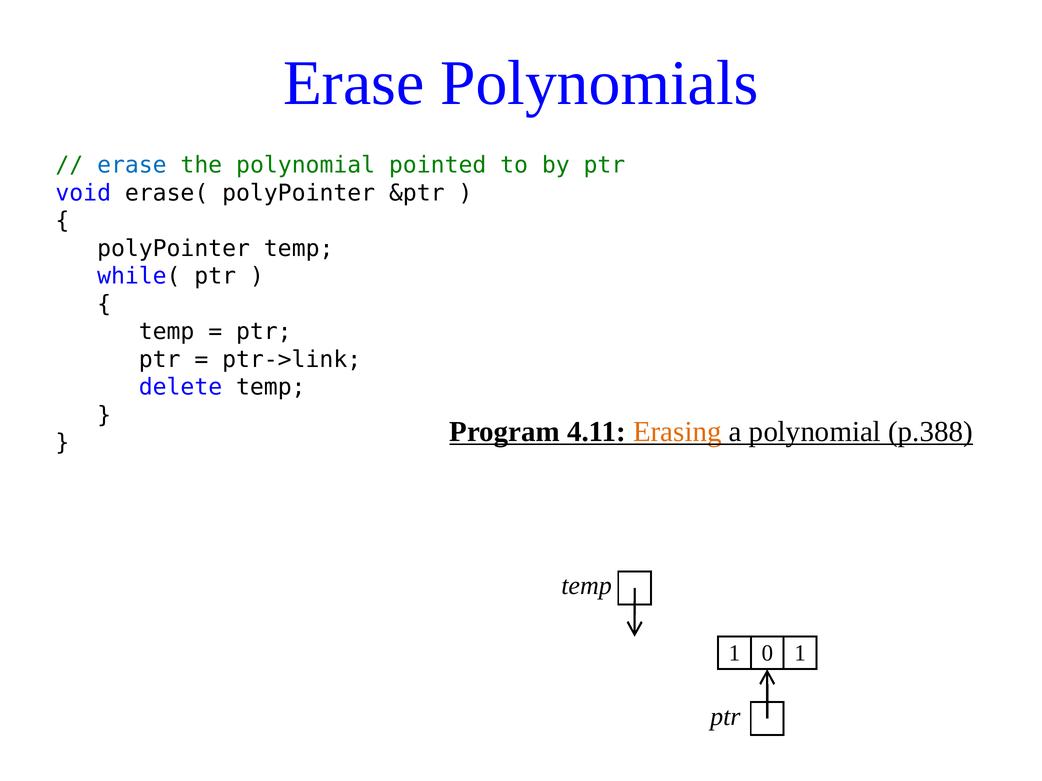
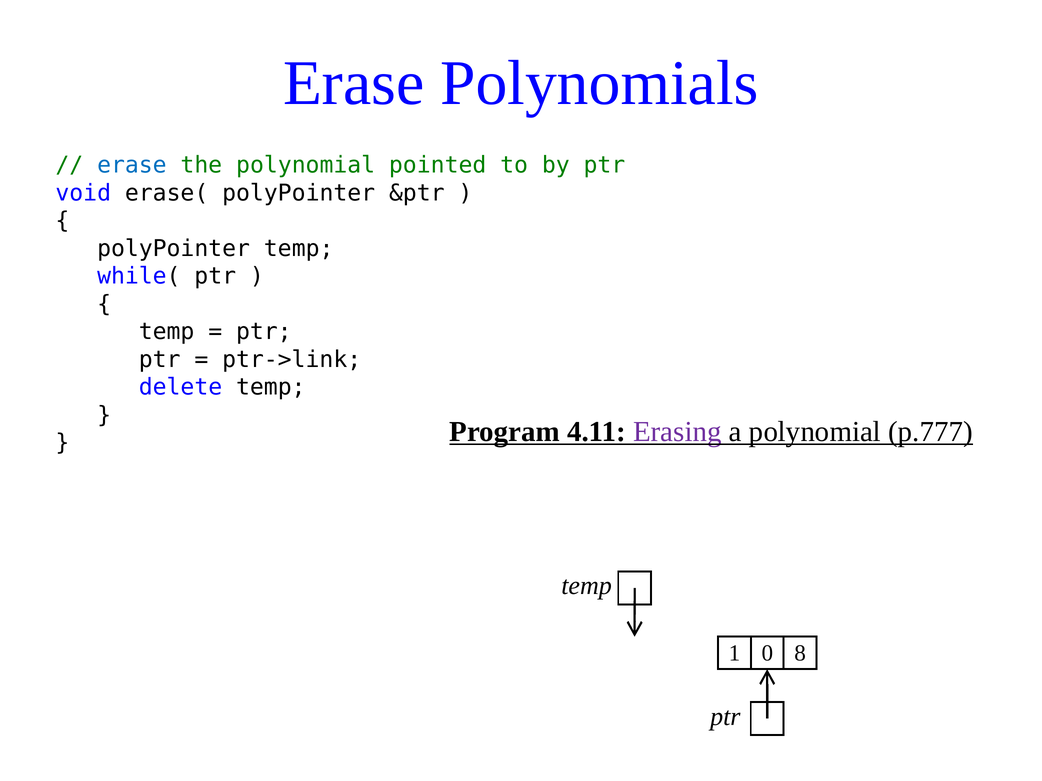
Erasing colour: orange -> purple
p.388: p.388 -> p.777
0 1: 1 -> 8
